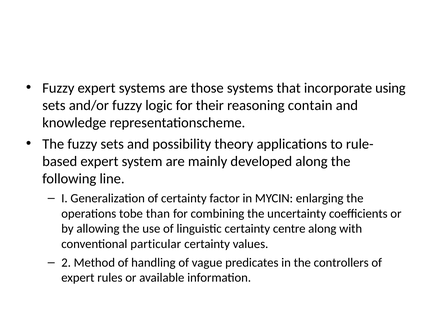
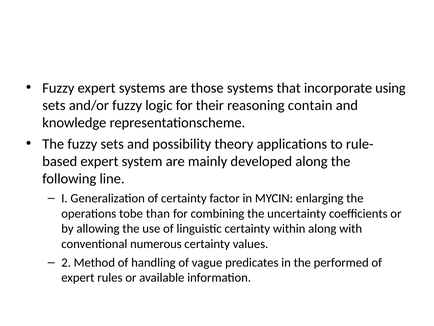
centre: centre -> within
particular: particular -> numerous
controllers: controllers -> performed
